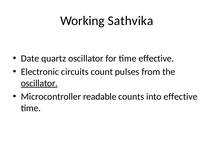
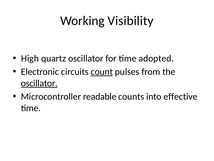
Sathvika: Sathvika -> Visibility
Date: Date -> High
time effective: effective -> adopted
count underline: none -> present
